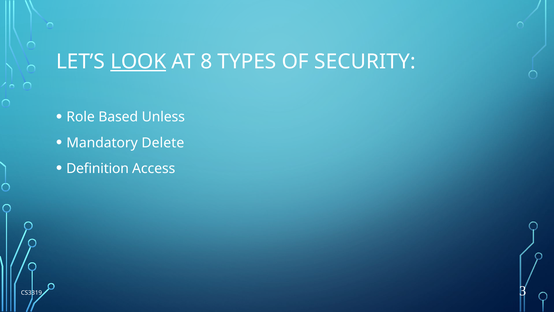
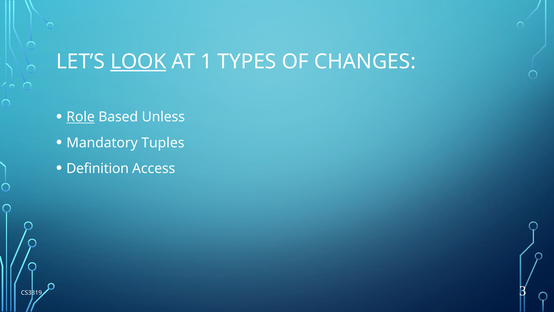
8: 8 -> 1
SECURITY: SECURITY -> CHANGES
Role underline: none -> present
Delete: Delete -> Tuples
